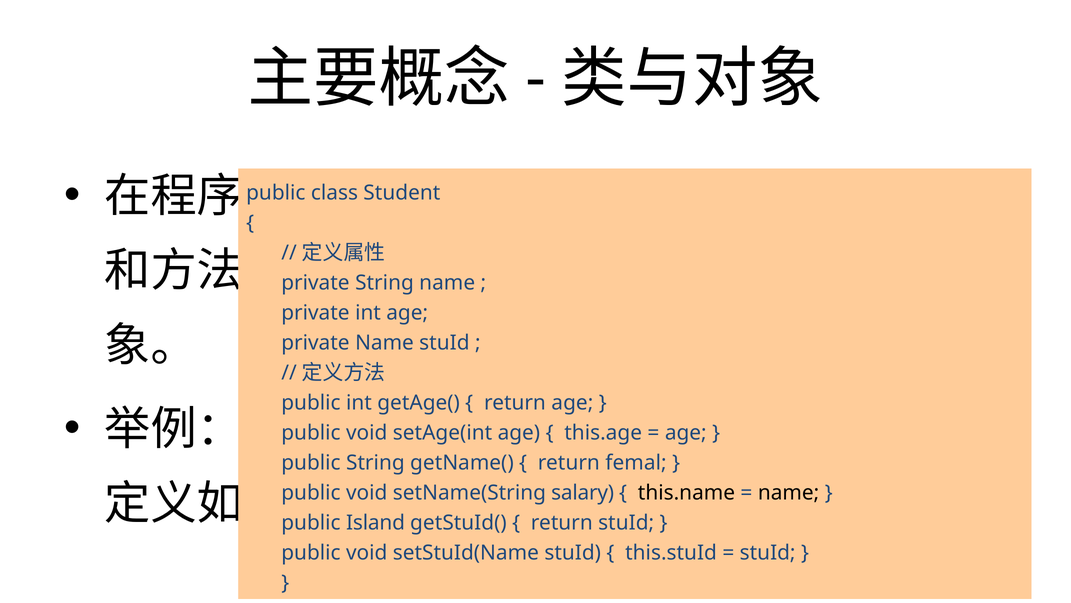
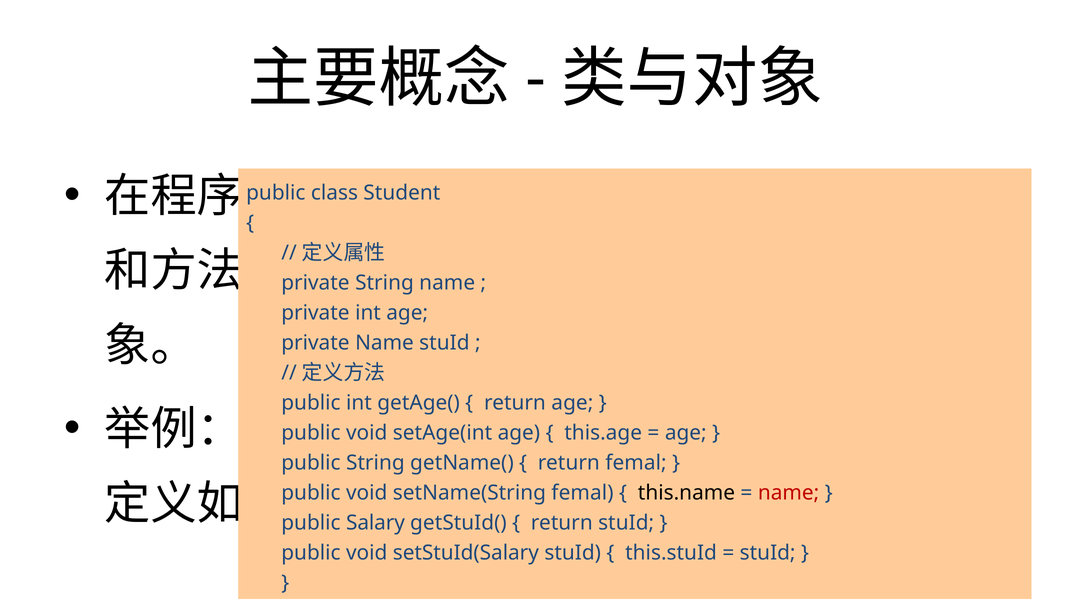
setName(String salary: salary -> femal
name at (789, 492) colour: black -> red
Island: Island -> Salary
setStuId(Name: setStuId(Name -> setStuId(Salary
